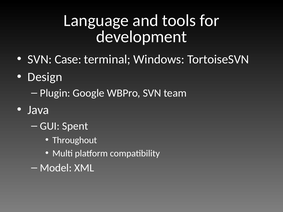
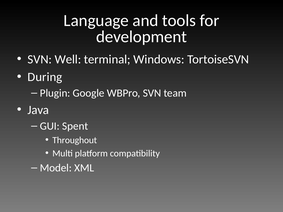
Case: Case -> Well
Design: Design -> During
